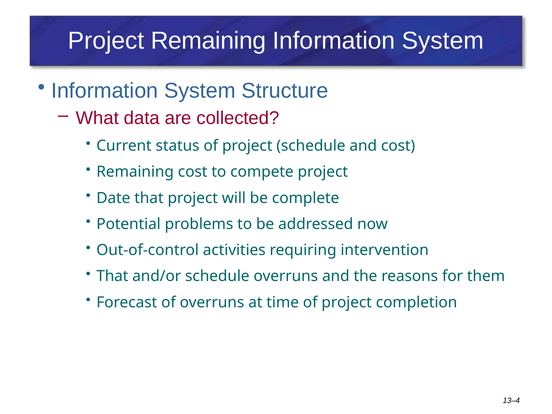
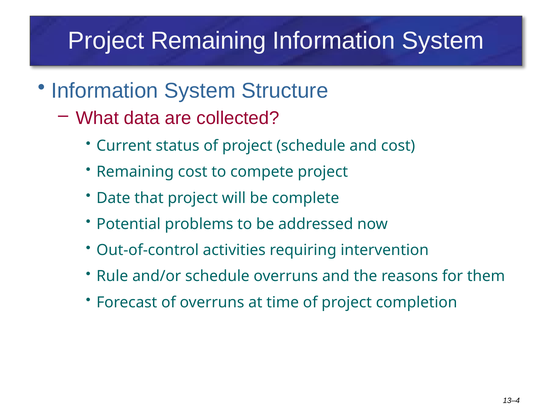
That at (112, 276): That -> Rule
